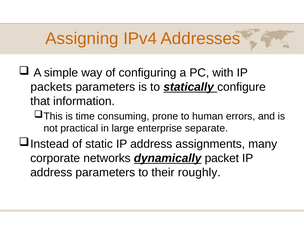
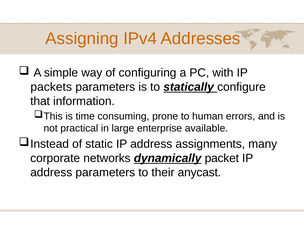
separate: separate -> available
roughly: roughly -> anycast
